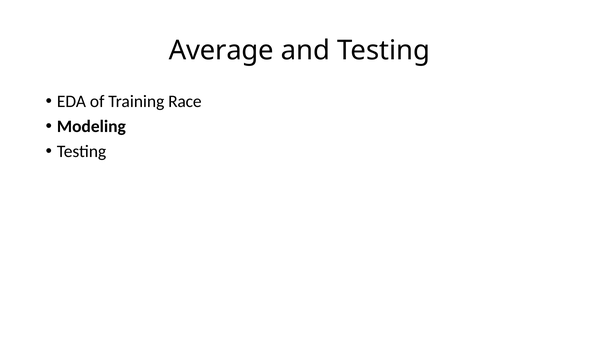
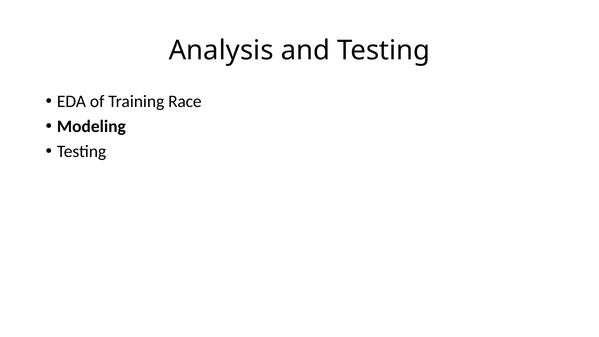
Average: Average -> Analysis
